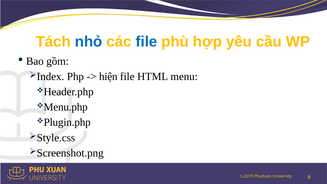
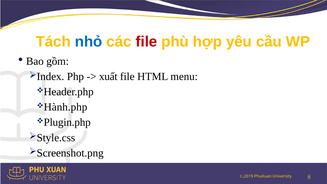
file at (146, 42) colour: blue -> red
hiện: hiện -> xuất
Menu.php: Menu.php -> Hành.php
